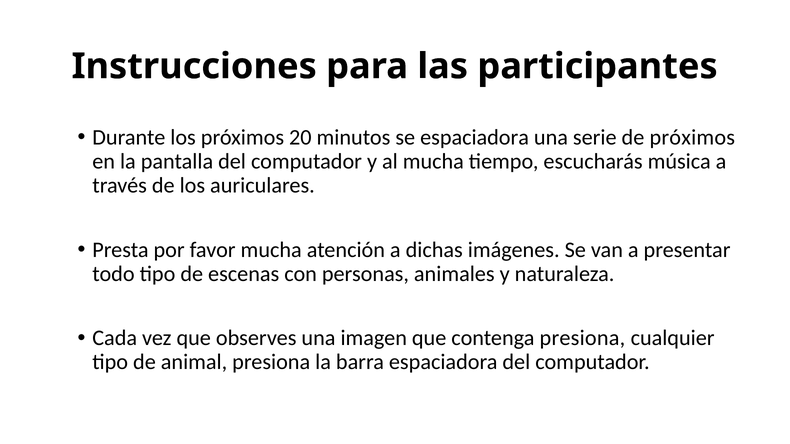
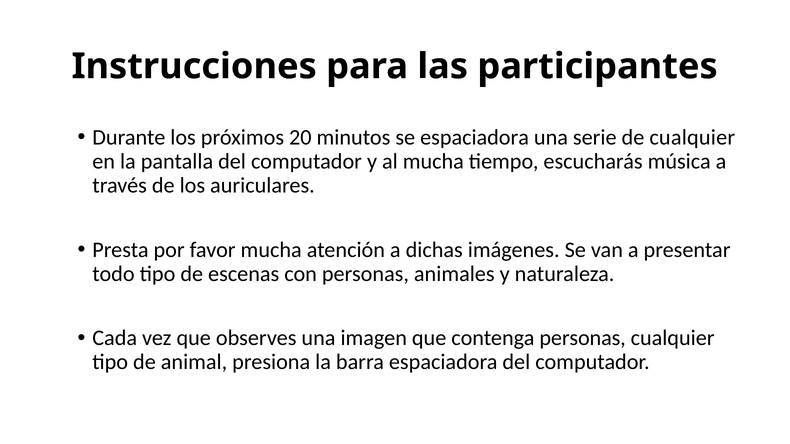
de próximos: próximos -> cualquier
contenga presiona: presiona -> personas
